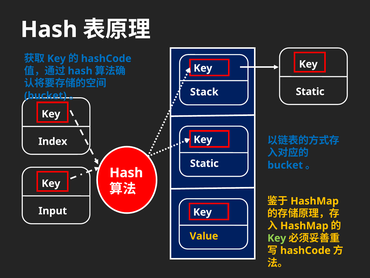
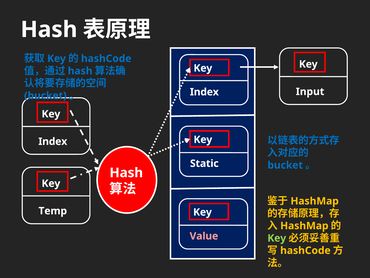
Static at (310, 91): Static -> Input
Stack at (204, 92): Stack -> Index
Input: Input -> Temp
Value colour: yellow -> pink
